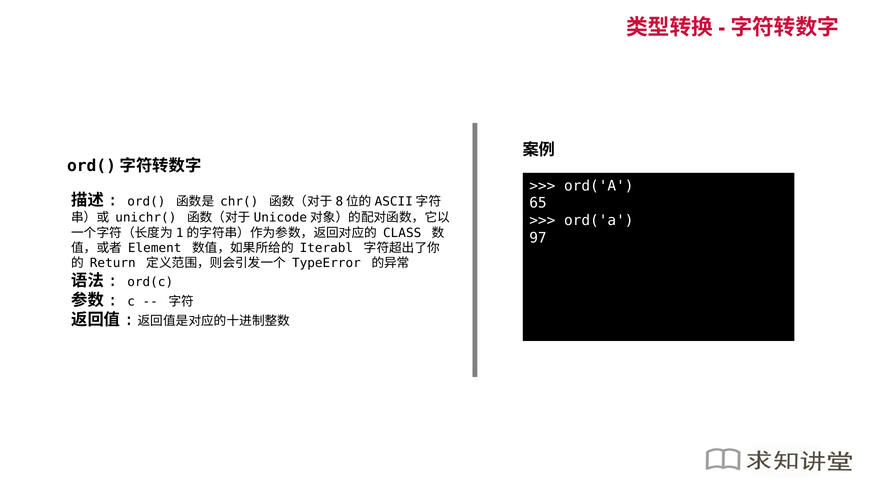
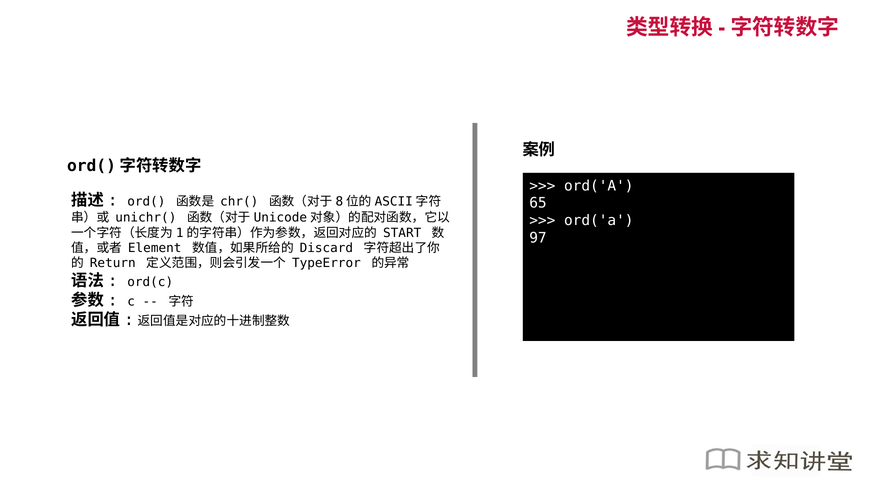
CLASS: CLASS -> START
Iterabl: Iterabl -> Discard
